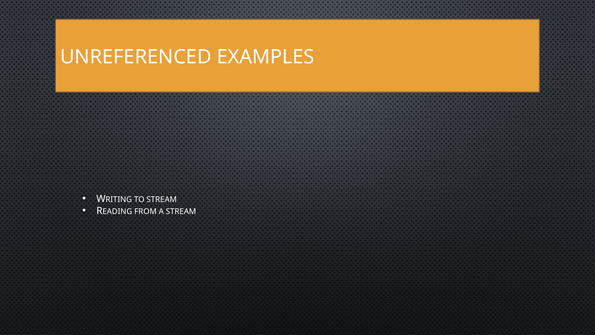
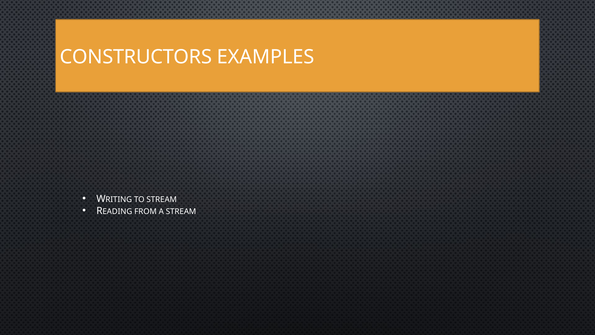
UNREFERENCED: UNREFERENCED -> CONSTRUCTORS
